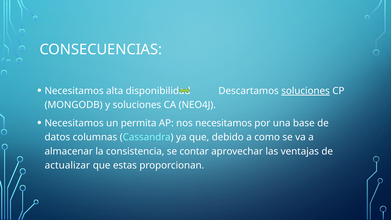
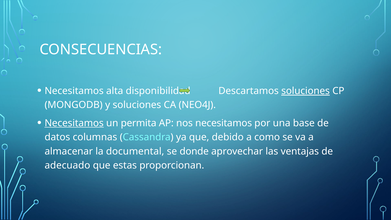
Necesitamos at (74, 123) underline: none -> present
consistencia: consistencia -> documental
contar: contar -> donde
actualizar: actualizar -> adecuado
